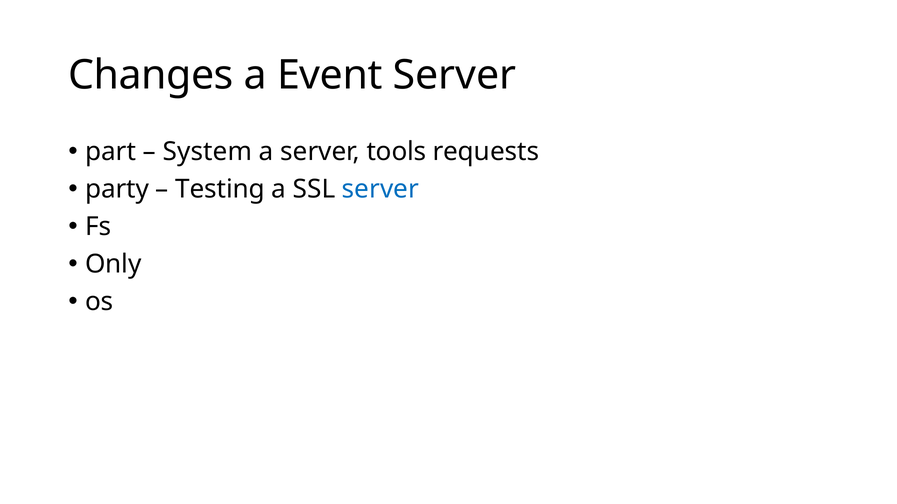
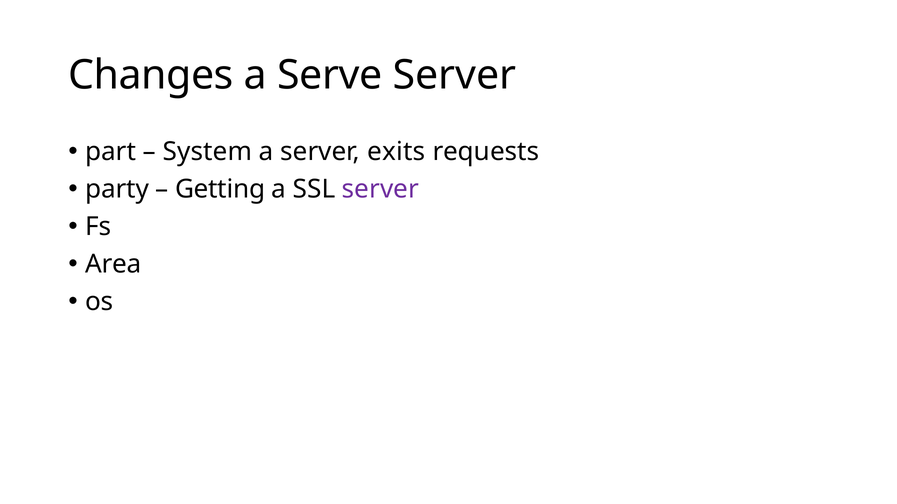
Event: Event -> Serve
tools: tools -> exits
Testing: Testing -> Getting
server at (380, 189) colour: blue -> purple
Only: Only -> Area
